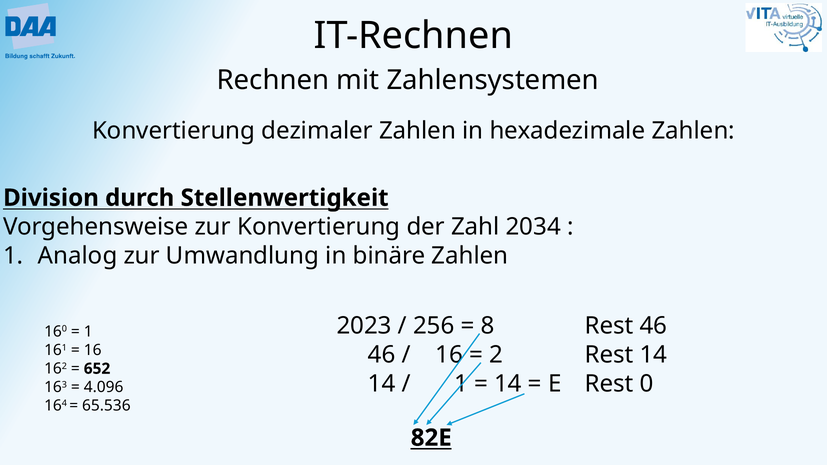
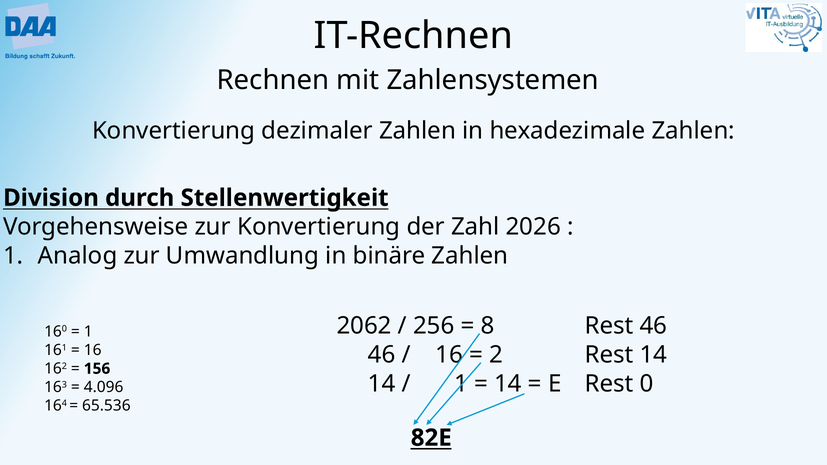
2034: 2034 -> 2026
2023: 2023 -> 2062
652: 652 -> 156
